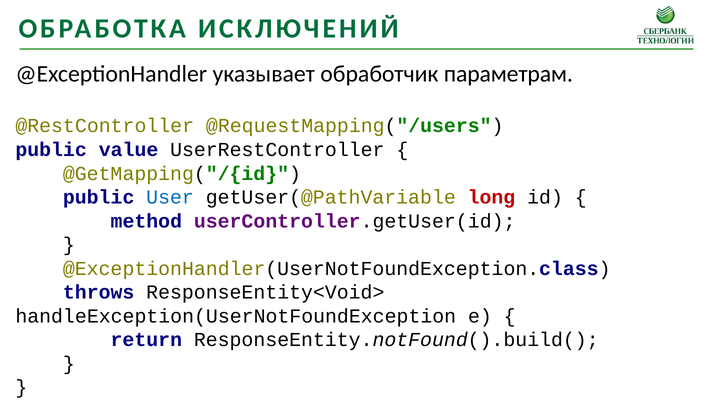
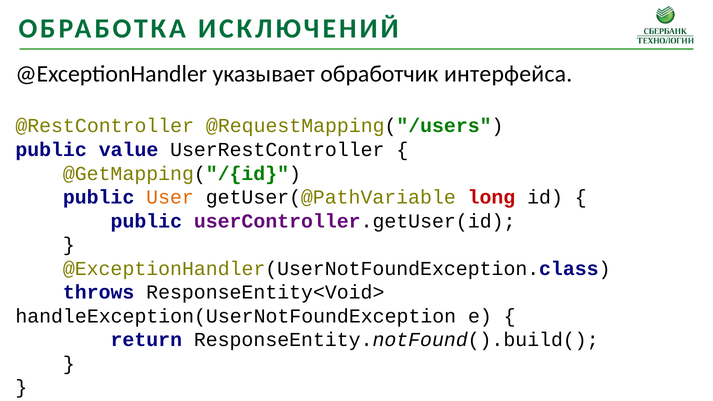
параметрам: параметрам -> интерфейса
User colour: blue -> orange
method at (146, 221): method -> public
